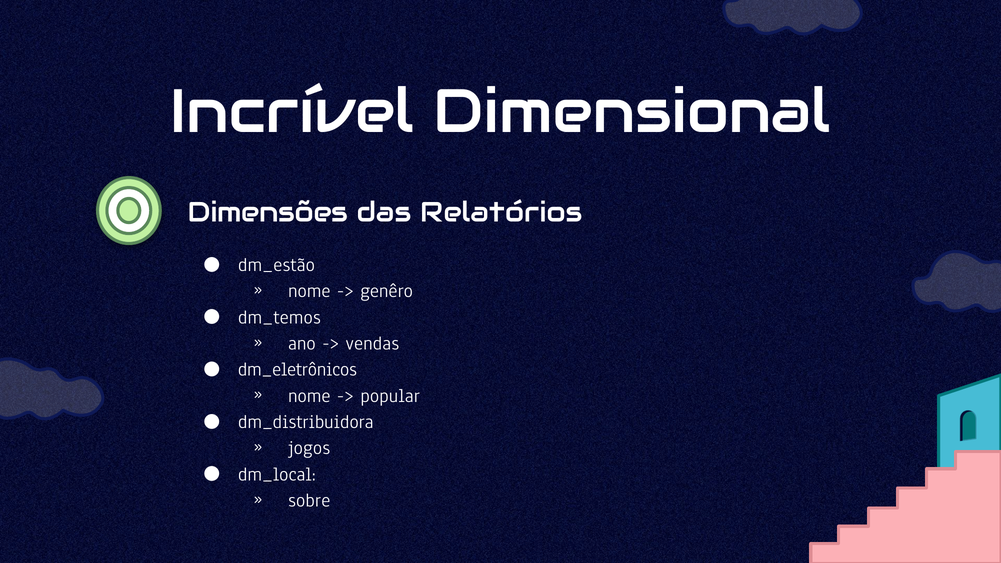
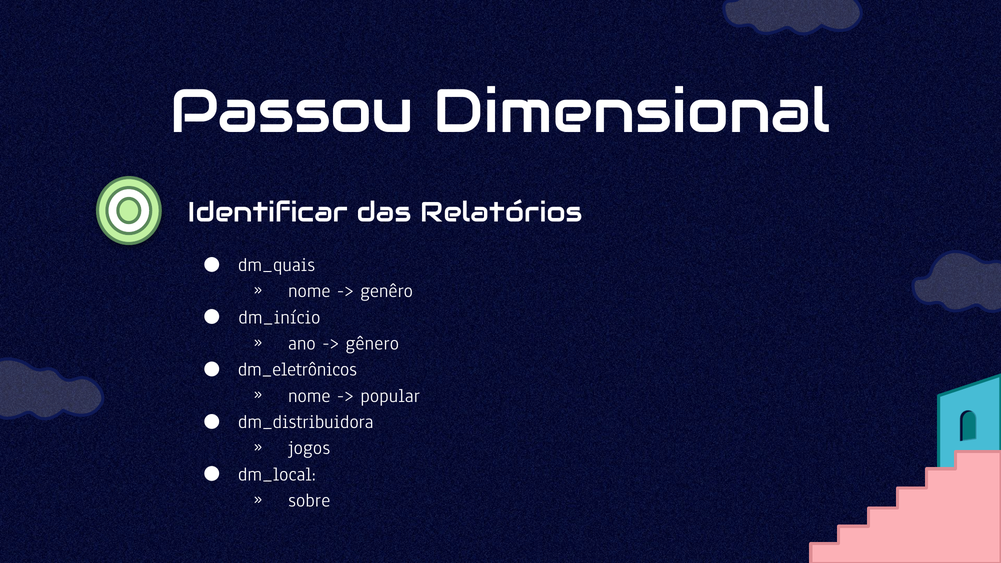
Incrível: Incrível -> Passou
Dimensões: Dimensões -> Identificar
dm_estão: dm_estão -> dm_quais
dm_temos: dm_temos -> dm_início
vendas: vendas -> gênero
